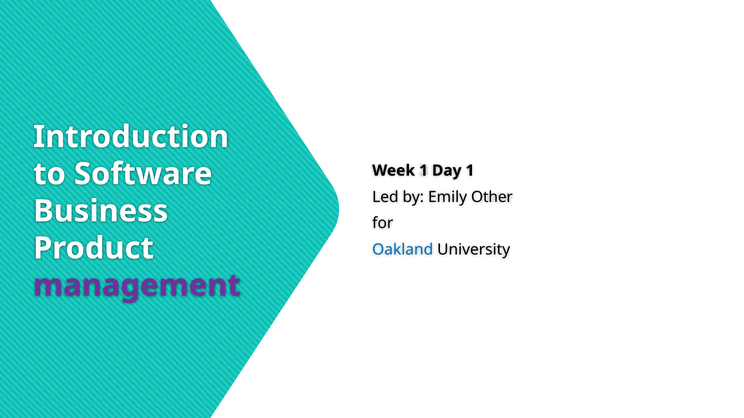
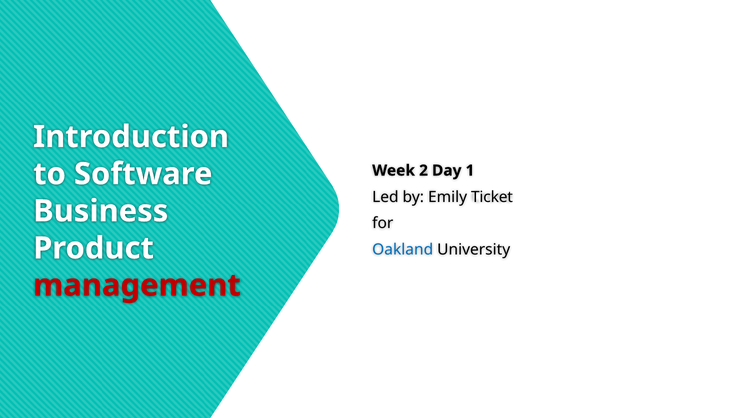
Week 1: 1 -> 2
Other: Other -> Ticket
management colour: purple -> red
